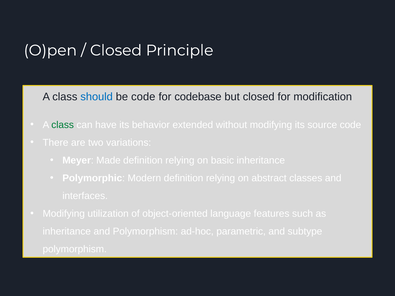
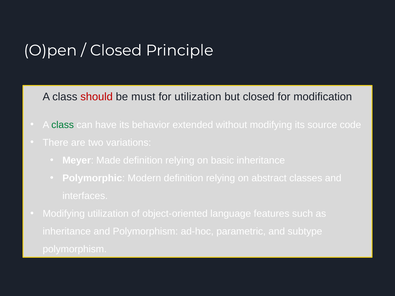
should colour: blue -> red
be code: code -> must
for codebase: codebase -> utilization
